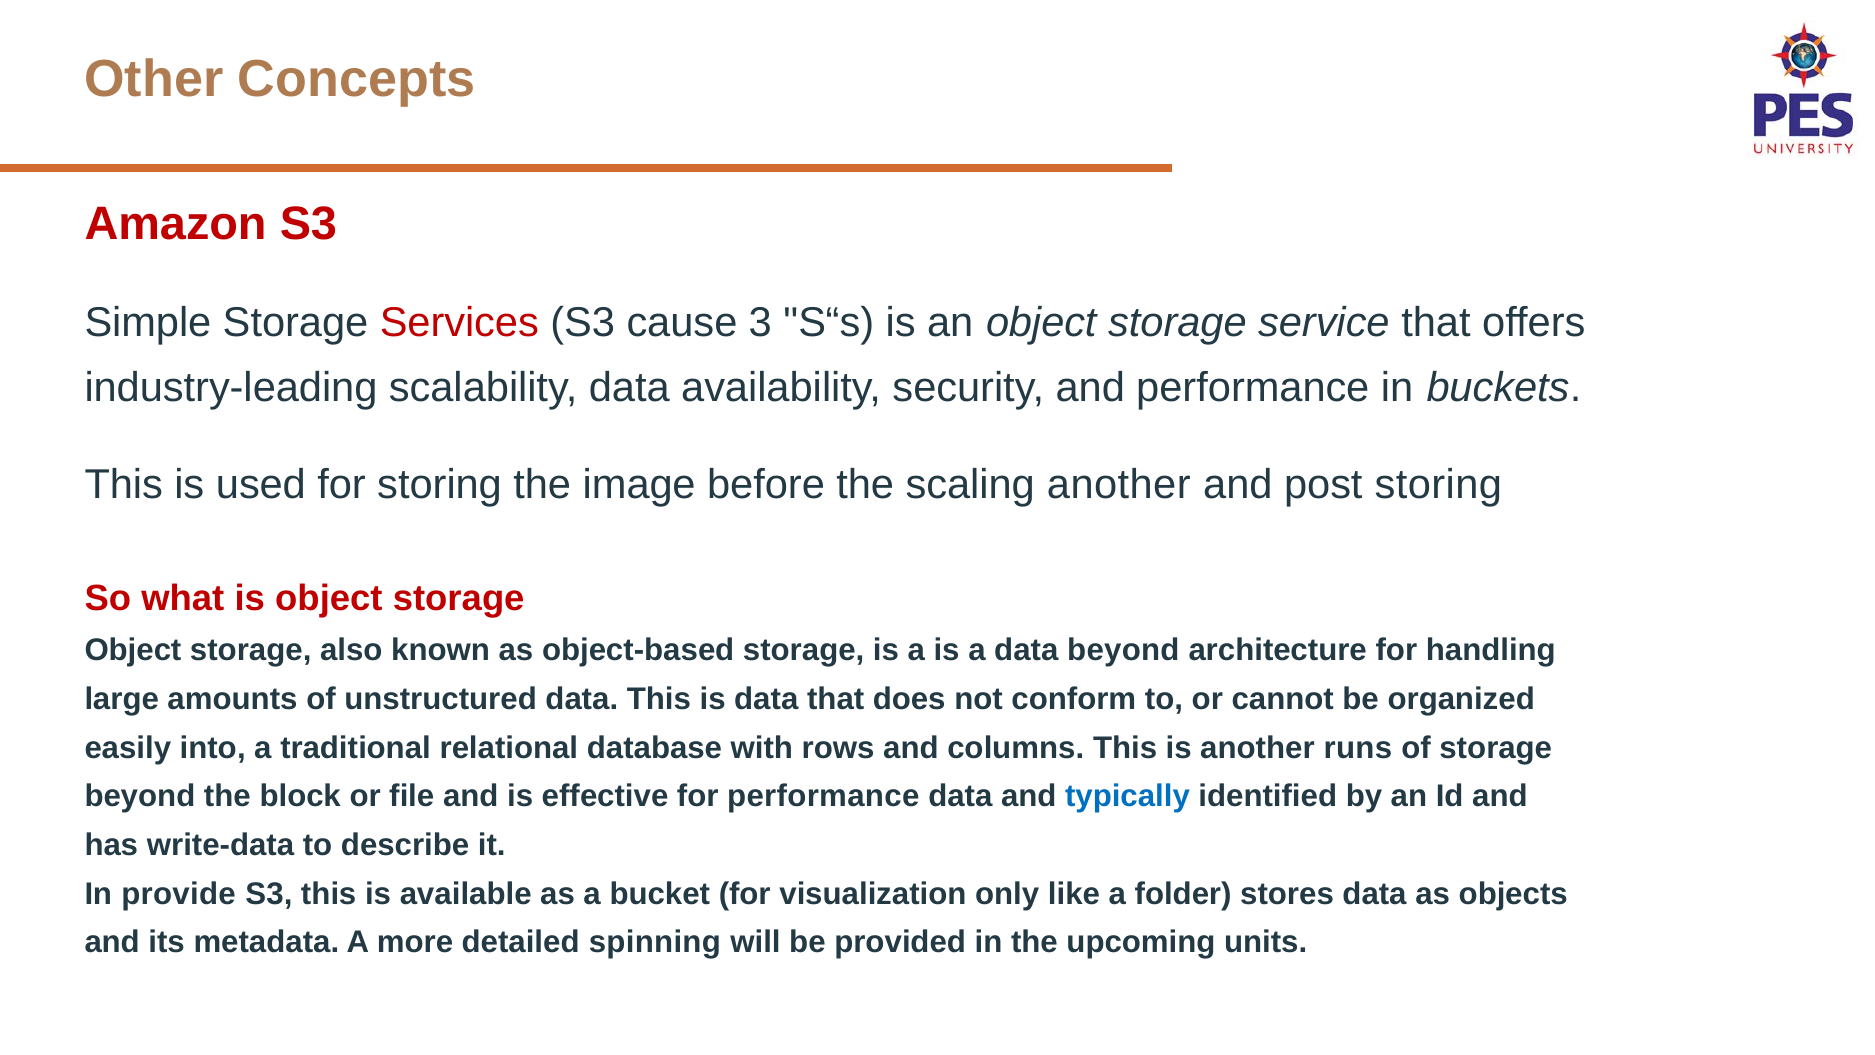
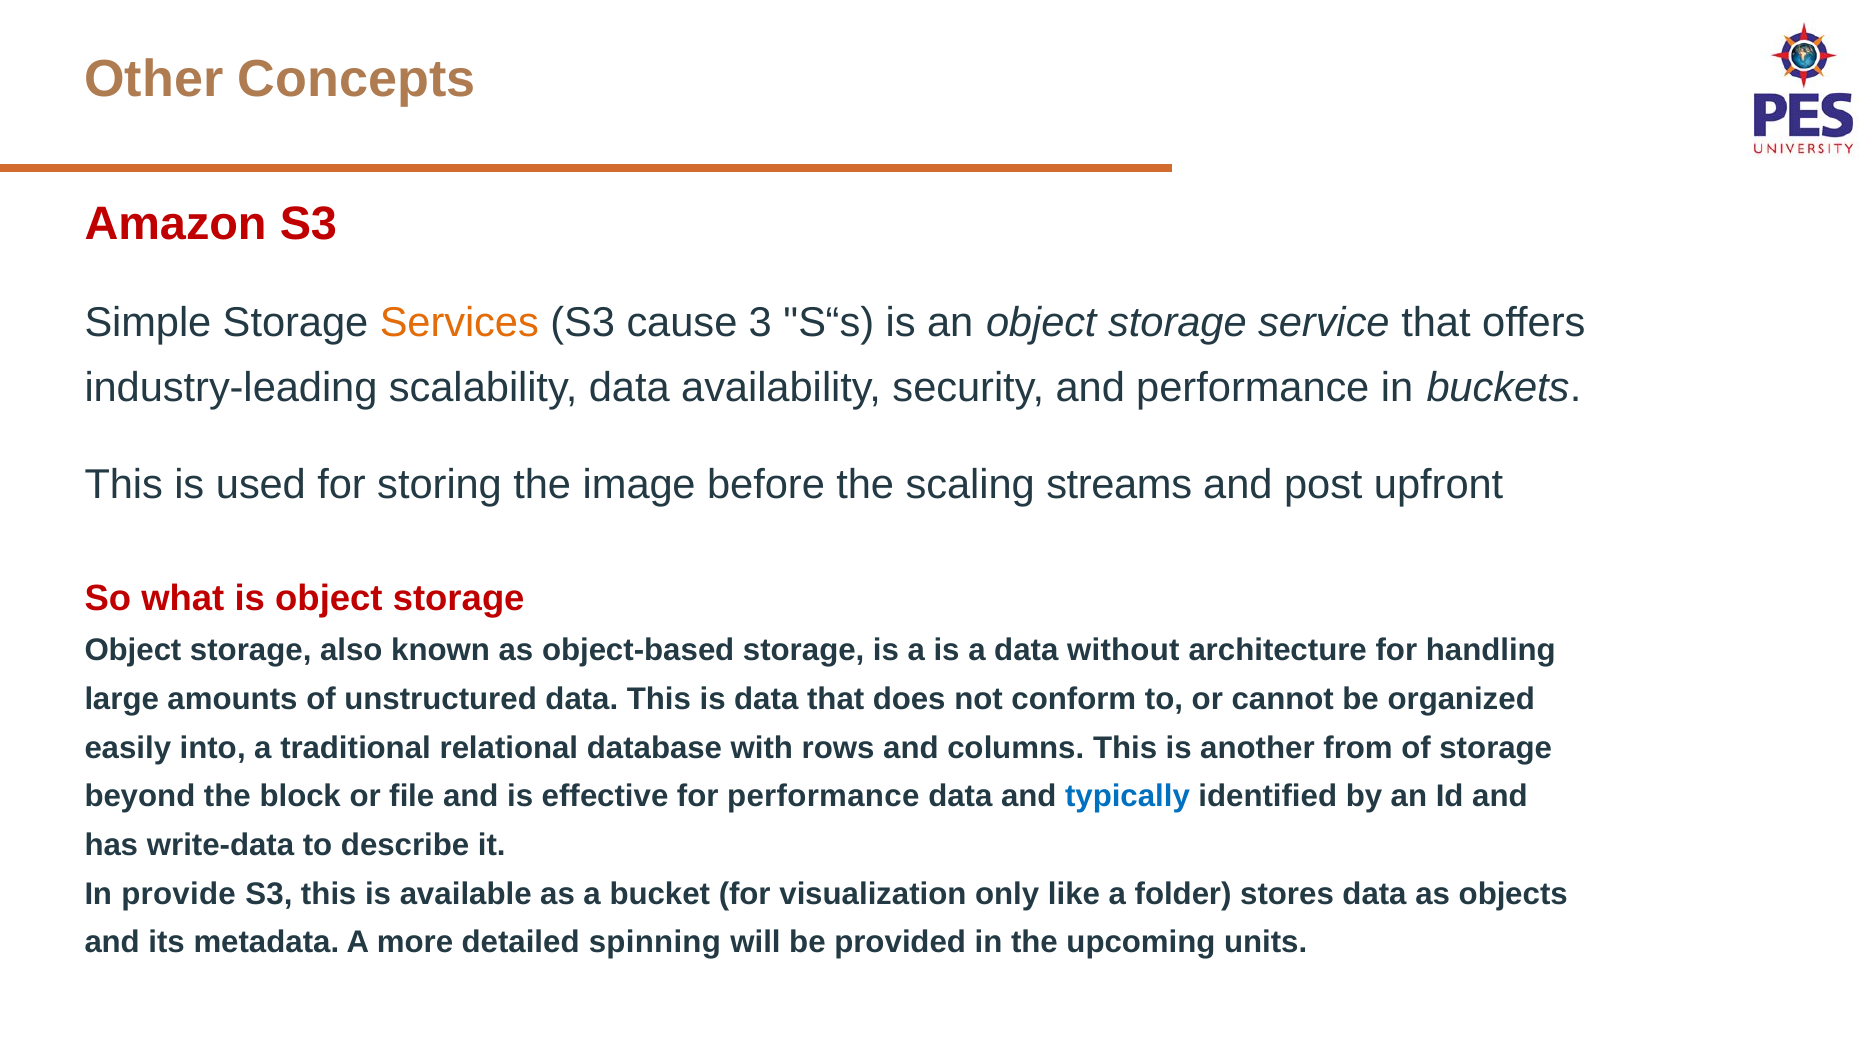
Services colour: red -> orange
scaling another: another -> streams
post storing: storing -> upfront
data beyond: beyond -> without
runs: runs -> from
